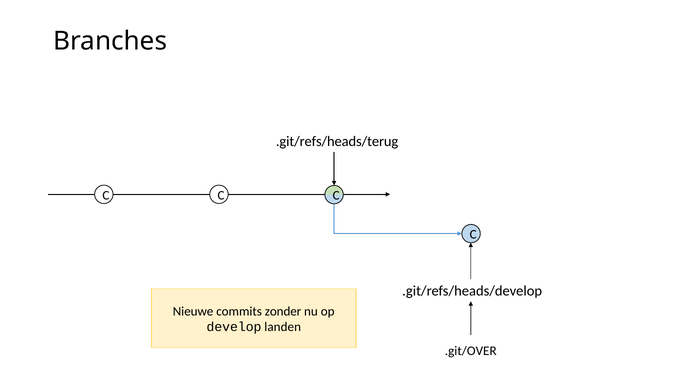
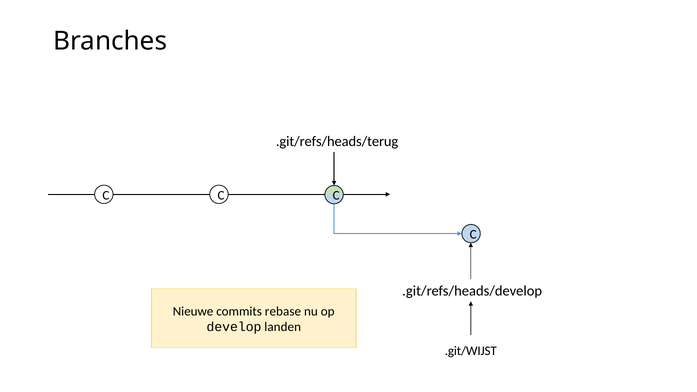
zonder: zonder -> rebase
.git/OVER: .git/OVER -> .git/WIJST
